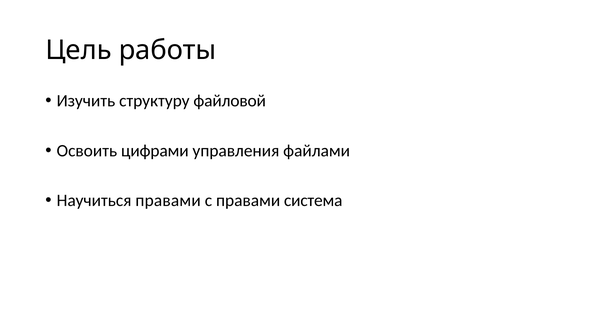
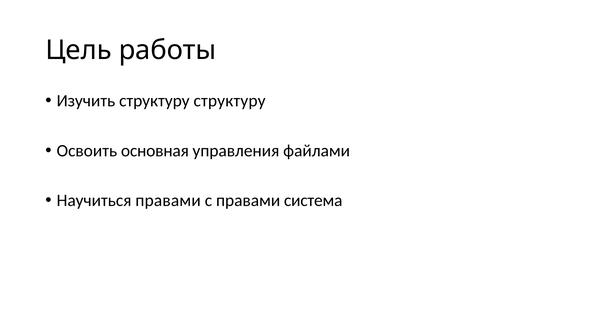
структуру файловой: файловой -> структуру
цифрами: цифрами -> основная
